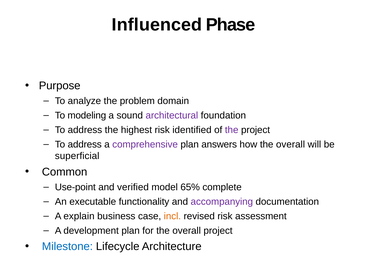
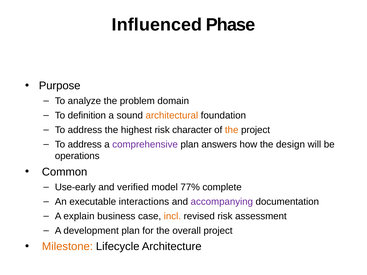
modeling: modeling -> definition
architectural colour: purple -> orange
identified: identified -> character
the at (232, 130) colour: purple -> orange
how the overall: overall -> design
superficial: superficial -> operations
Use-point: Use-point -> Use-early
65%: 65% -> 77%
functionality: functionality -> interactions
Milestone colour: blue -> orange
